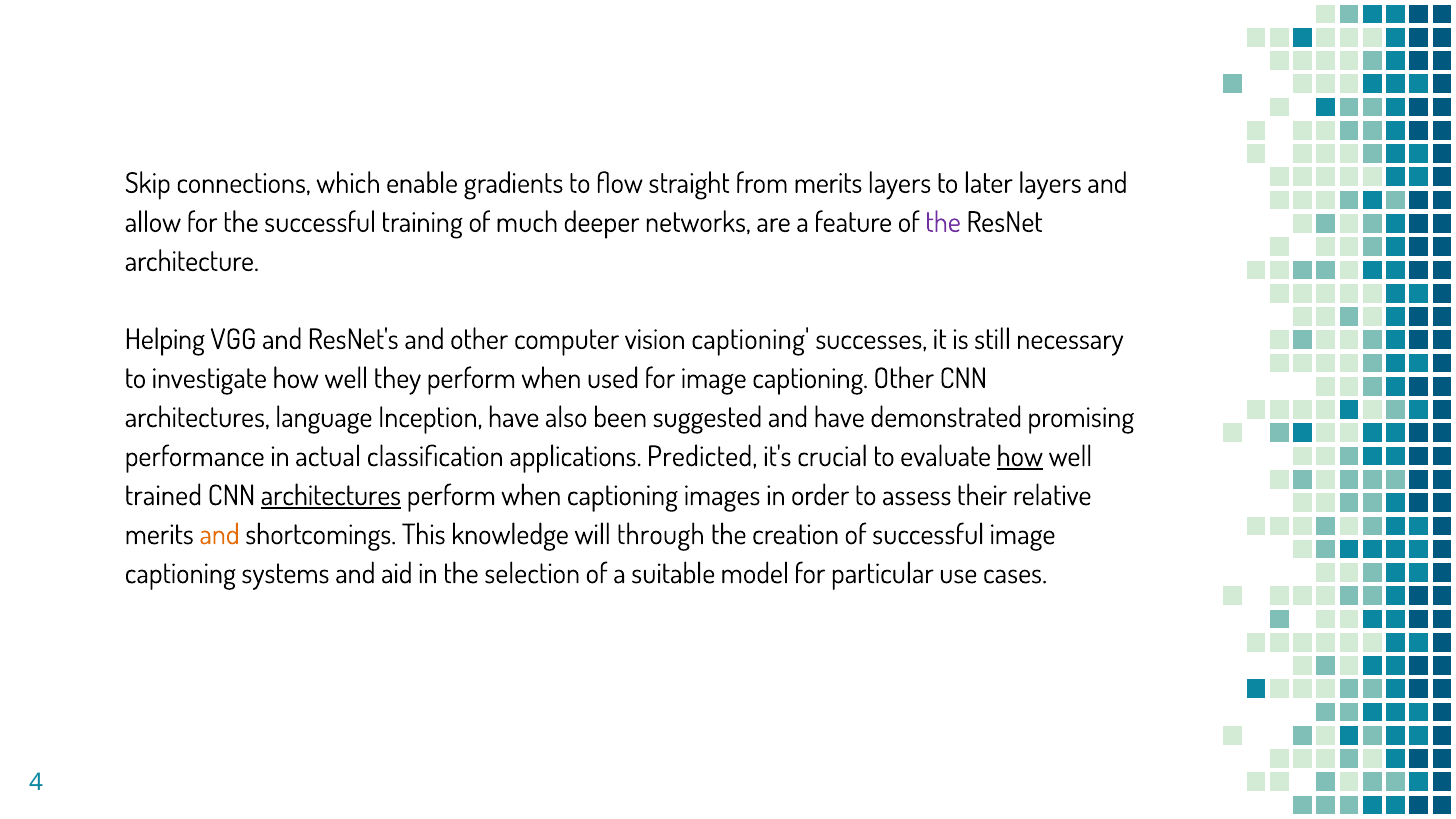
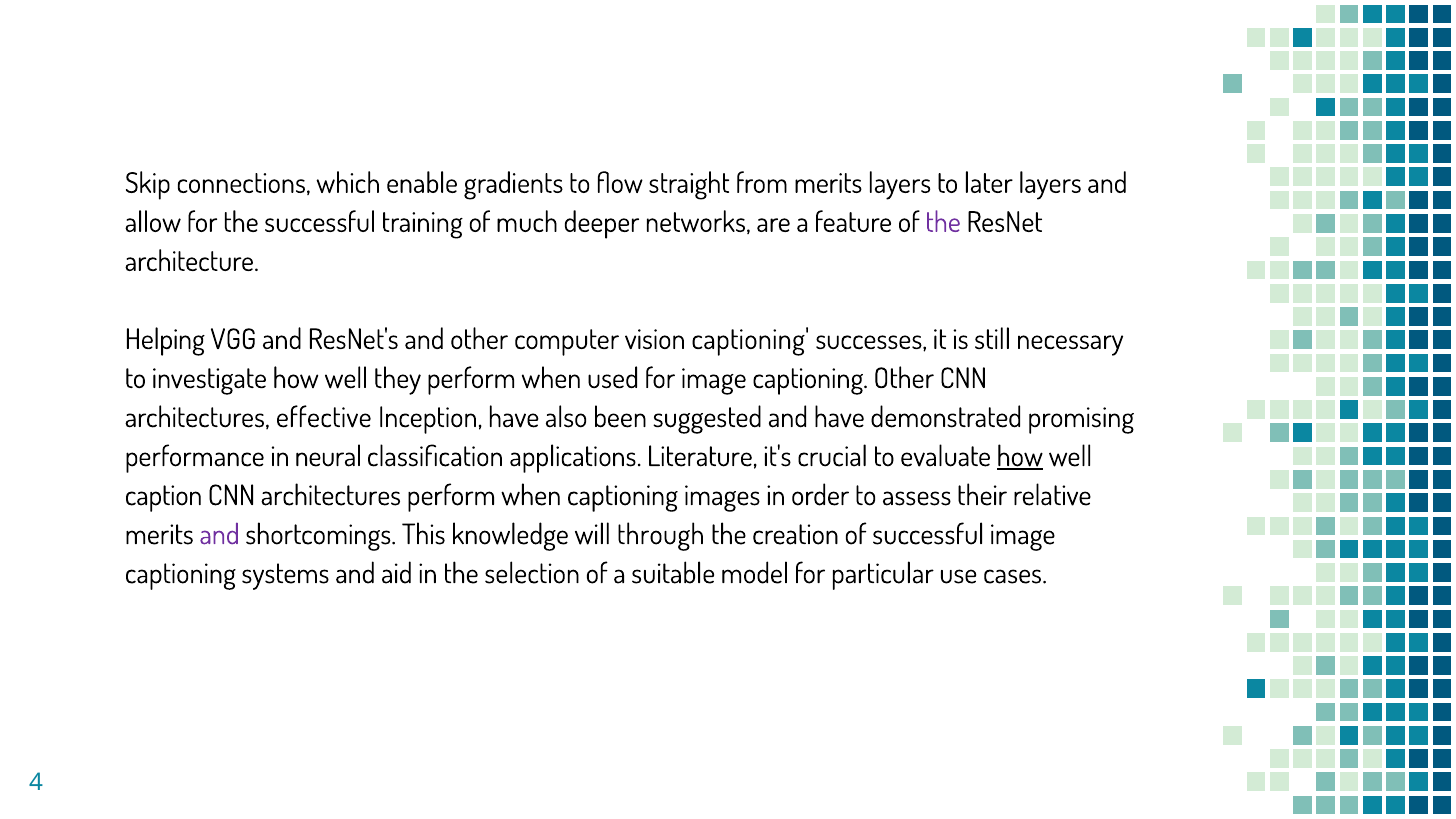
language: language -> effective
actual: actual -> neural
Predicted: Predicted -> Literature
trained: trained -> caption
architectures at (331, 496) underline: present -> none
and at (220, 535) colour: orange -> purple
